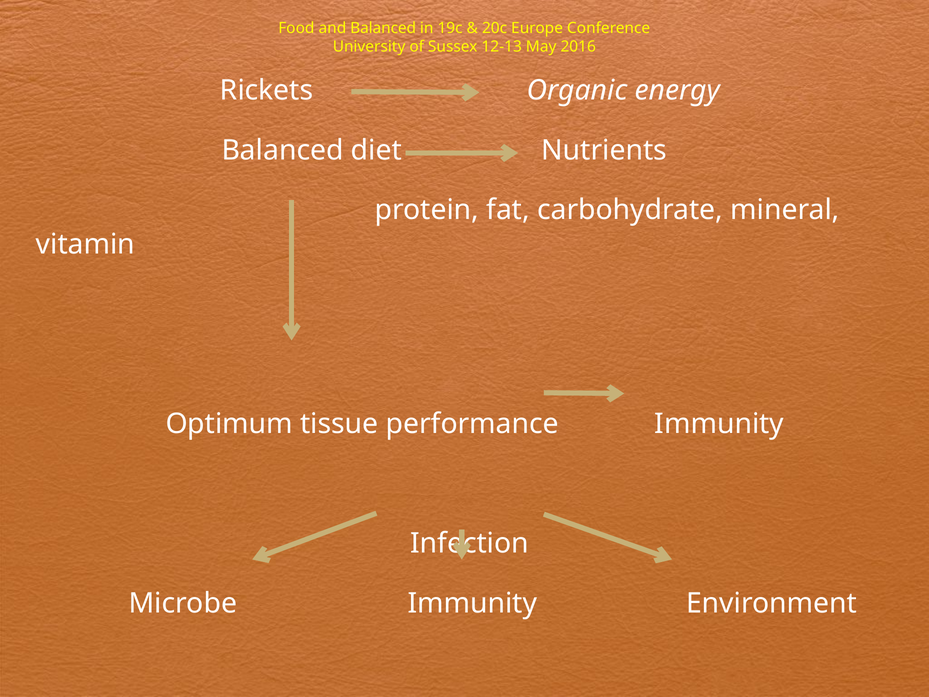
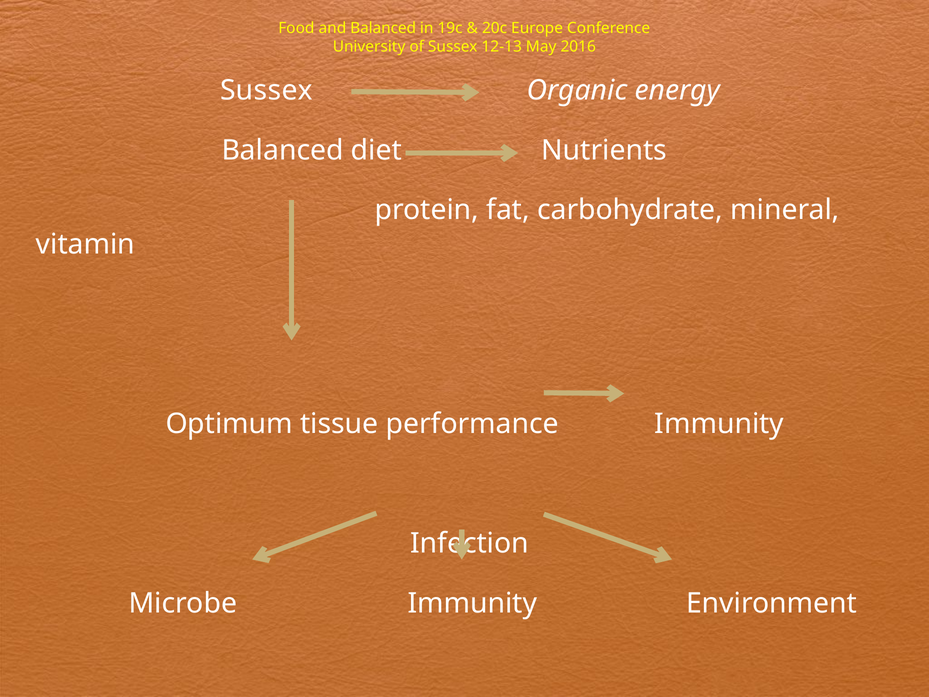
Rickets at (267, 90): Rickets -> Sussex
